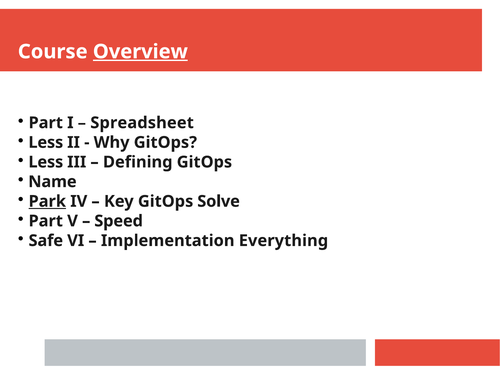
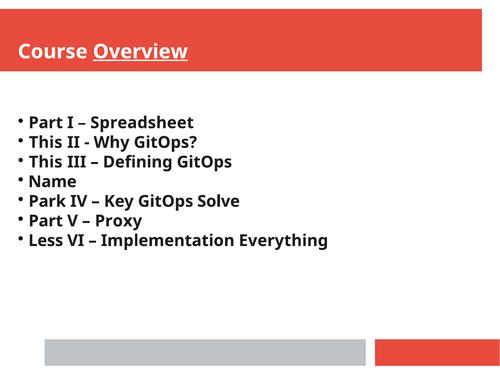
Less at (46, 142): Less -> This
Less at (46, 162): Less -> This
Park underline: present -> none
Speed: Speed -> Proxy
Safe: Safe -> Less
